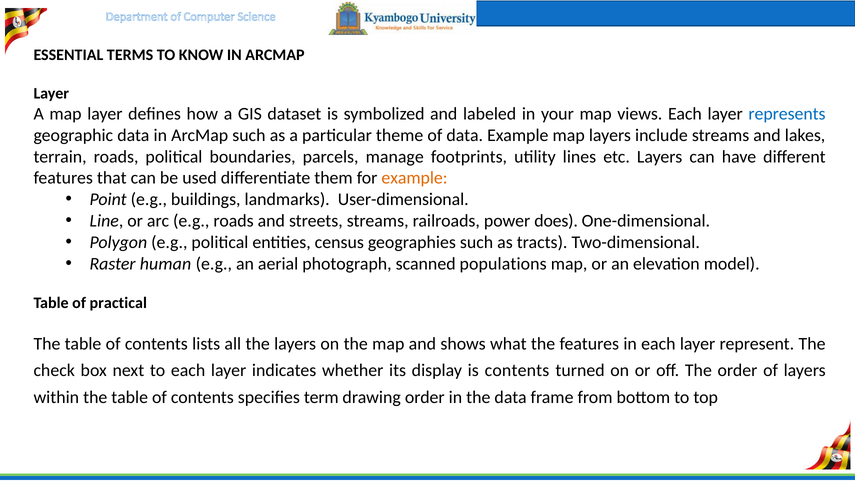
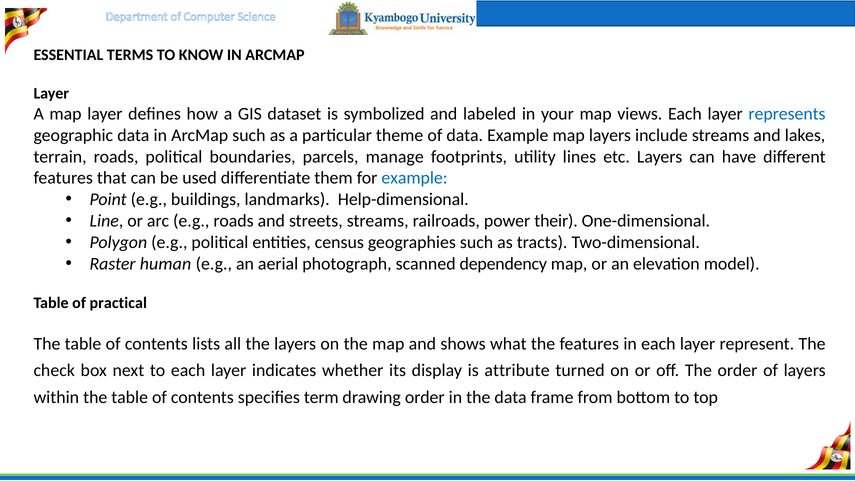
example at (414, 178) colour: orange -> blue
User-dimensional: User-dimensional -> Help-dimensional
does: does -> their
populations: populations -> dependency
is contents: contents -> attribute
